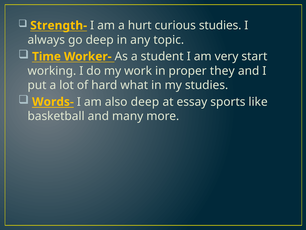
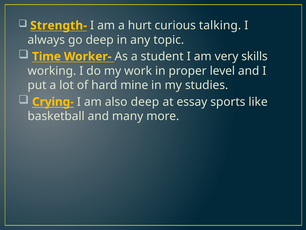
curious studies: studies -> talking
start: start -> skills
they: they -> level
what: what -> mine
Words-: Words- -> Crying-
